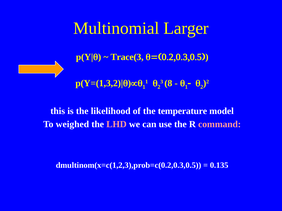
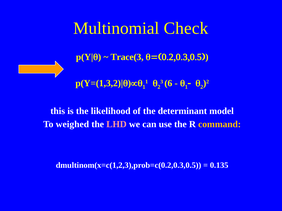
Larger: Larger -> Check
8: 8 -> 6
temperature: temperature -> determinant
command colour: pink -> yellow
